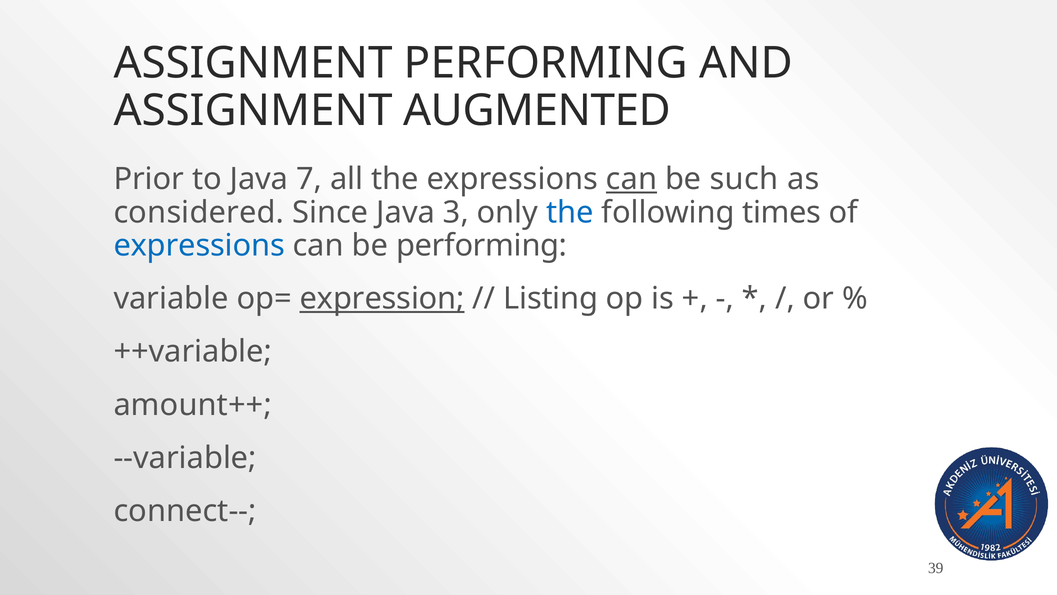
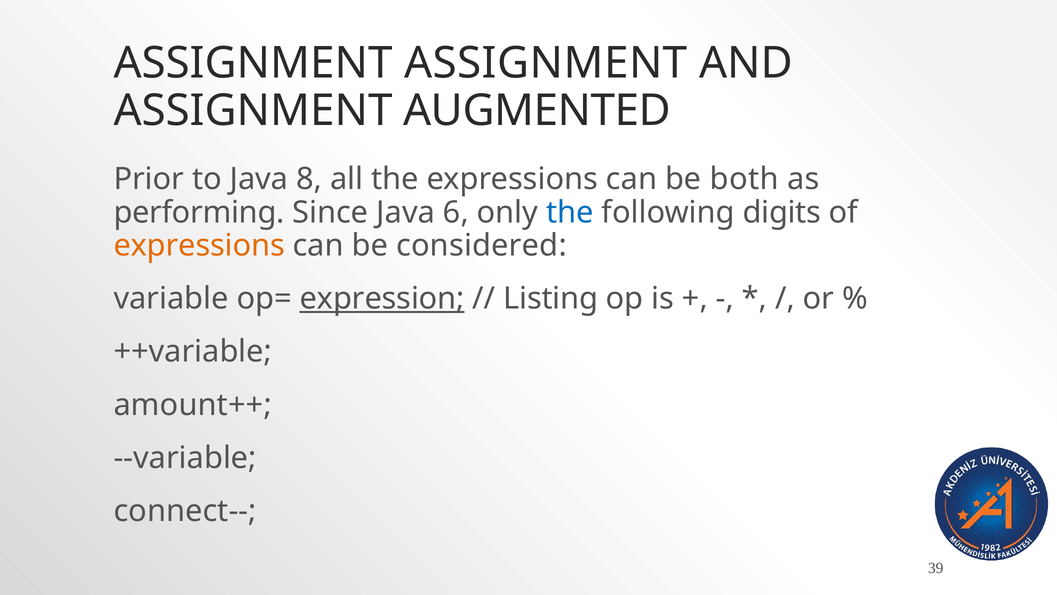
ASSIGNMENT PERFORMING: PERFORMING -> ASSIGNMENT
7: 7 -> 8
can at (632, 179) underline: present -> none
such: such -> both
considered: considered -> performing
3: 3 -> 6
times: times -> digits
expressions at (199, 245) colour: blue -> orange
be performing: performing -> considered
